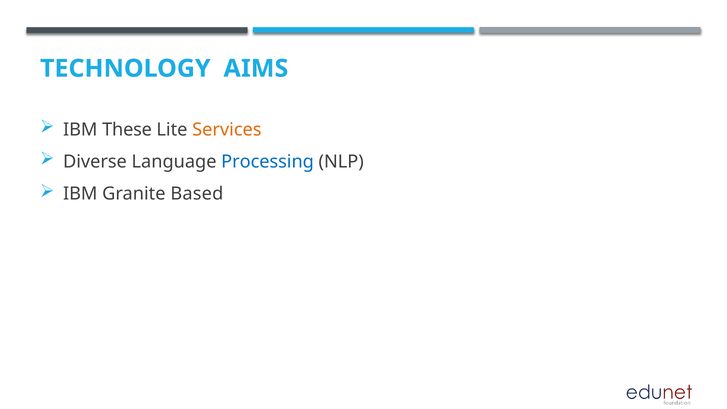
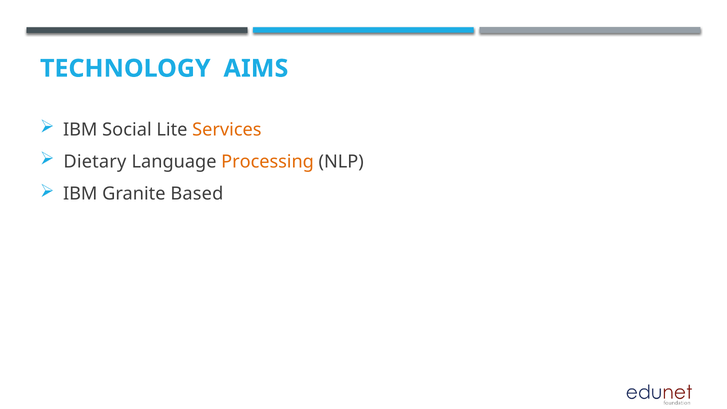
These: These -> Social
Diverse: Diverse -> Dietary
Processing colour: blue -> orange
